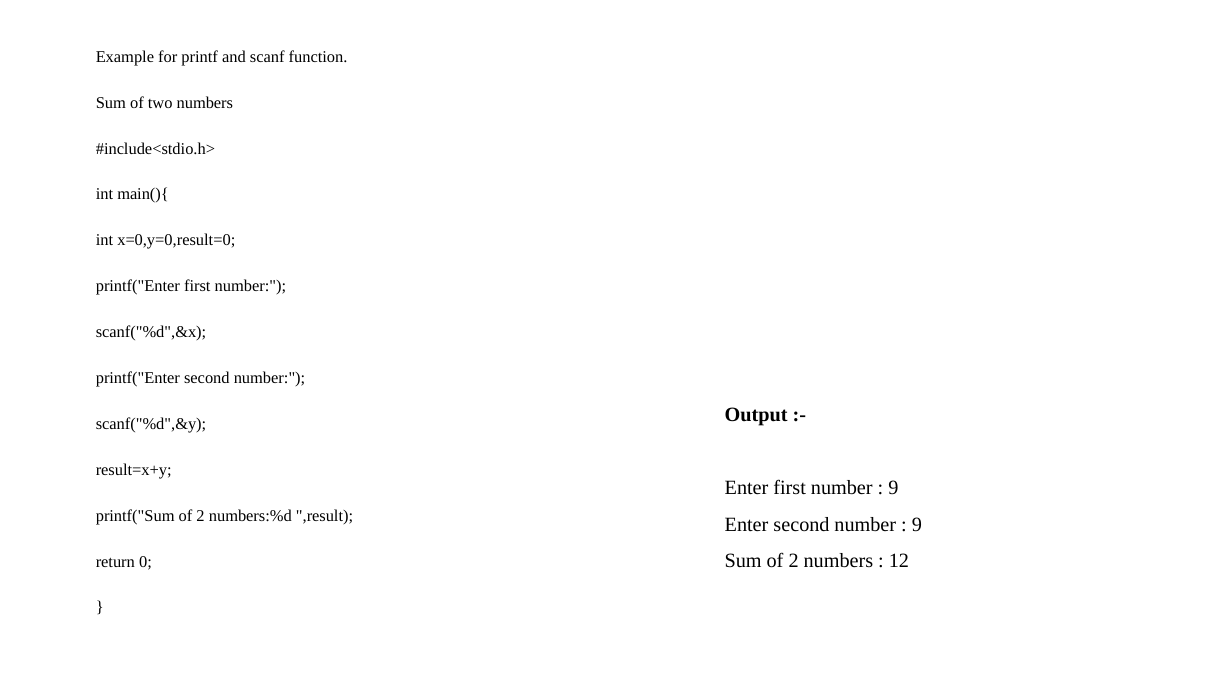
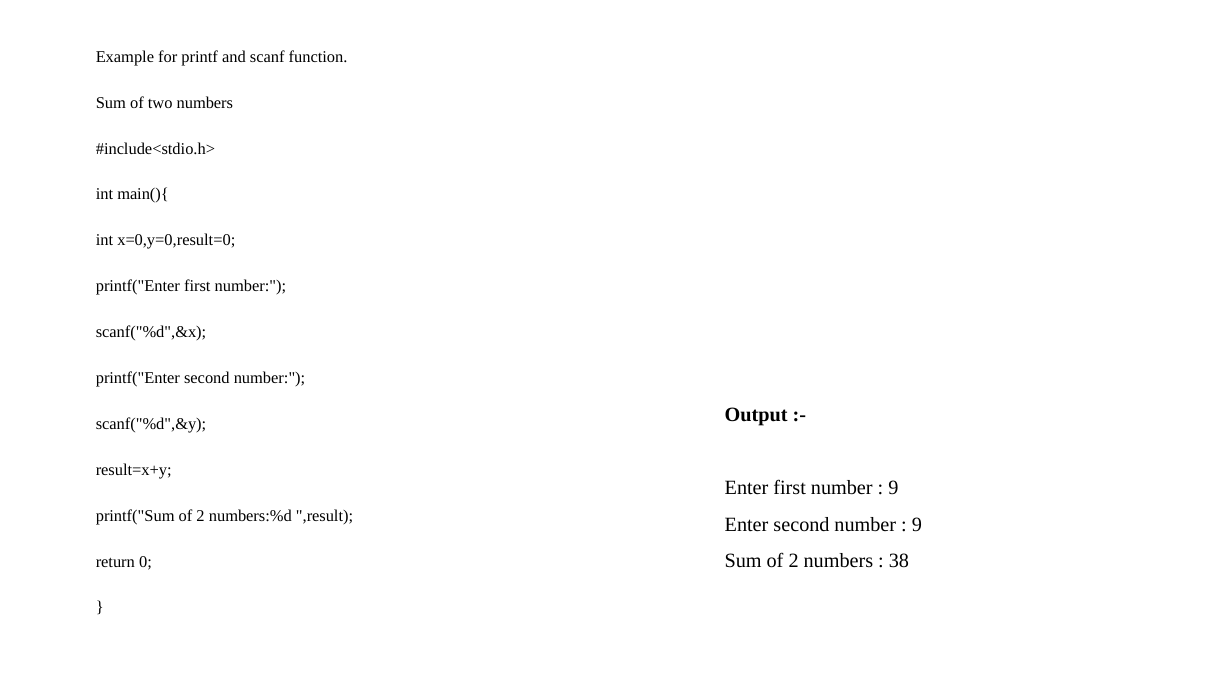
12: 12 -> 38
